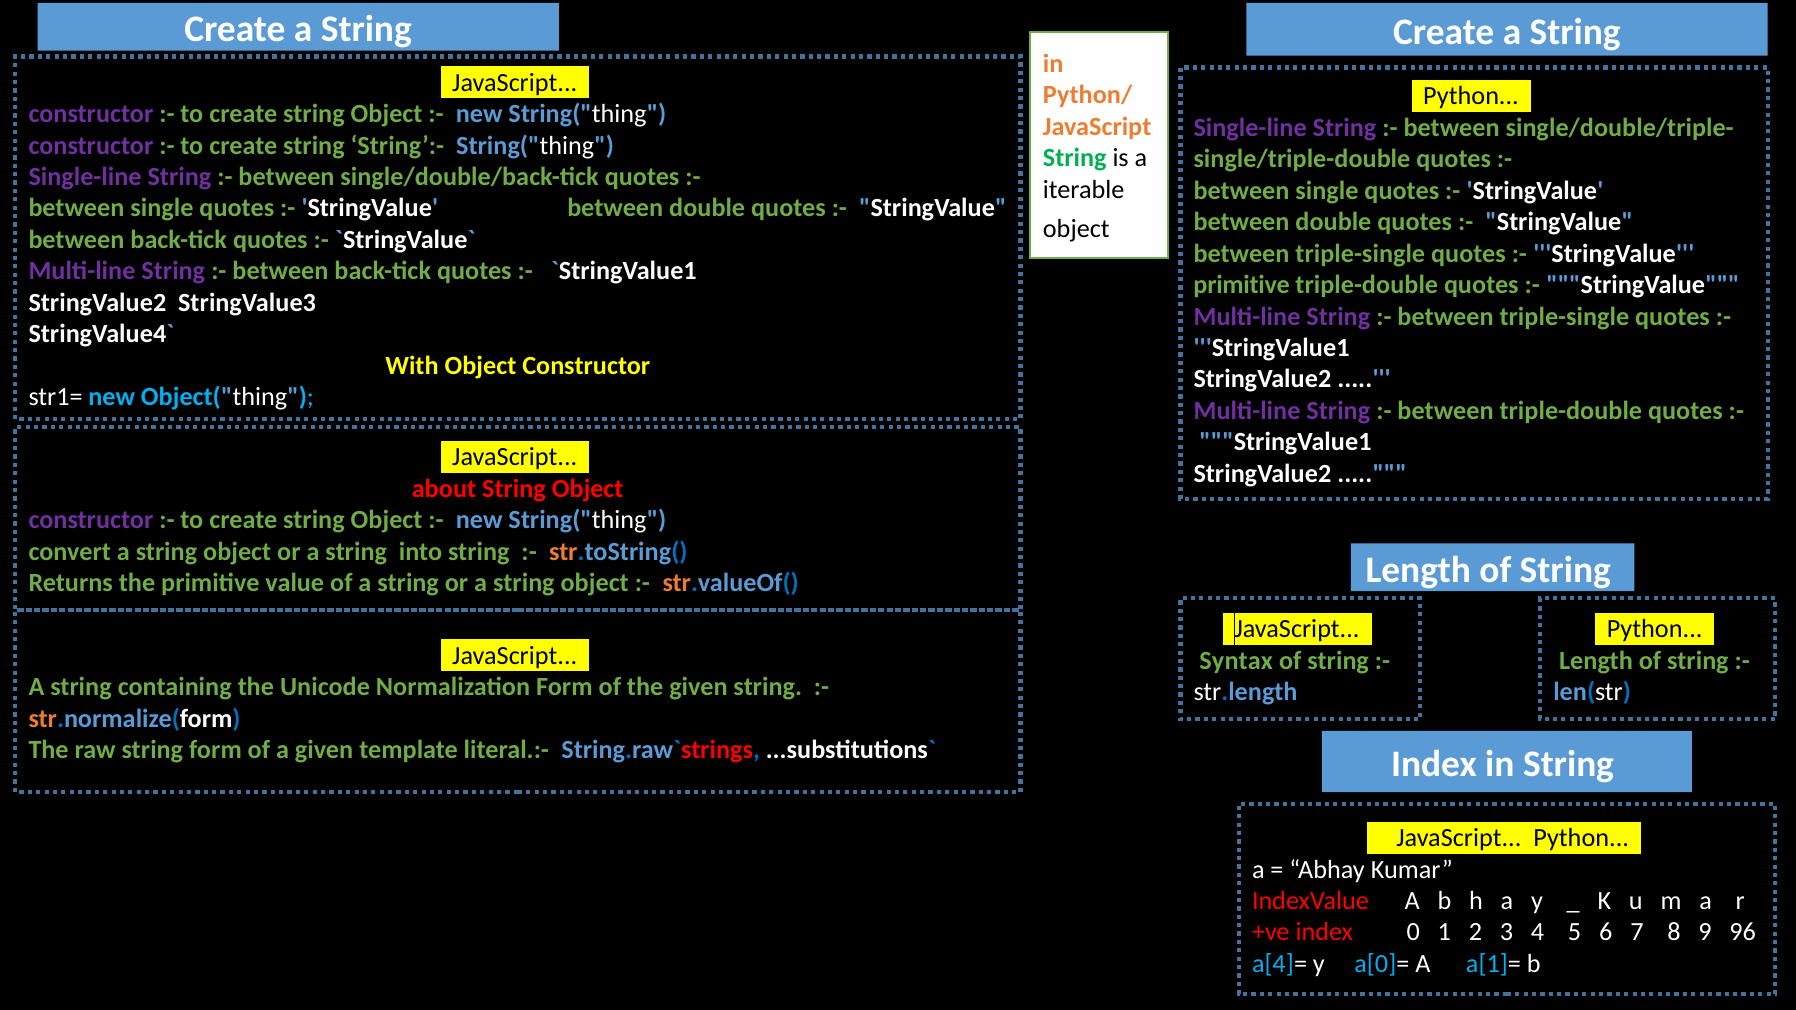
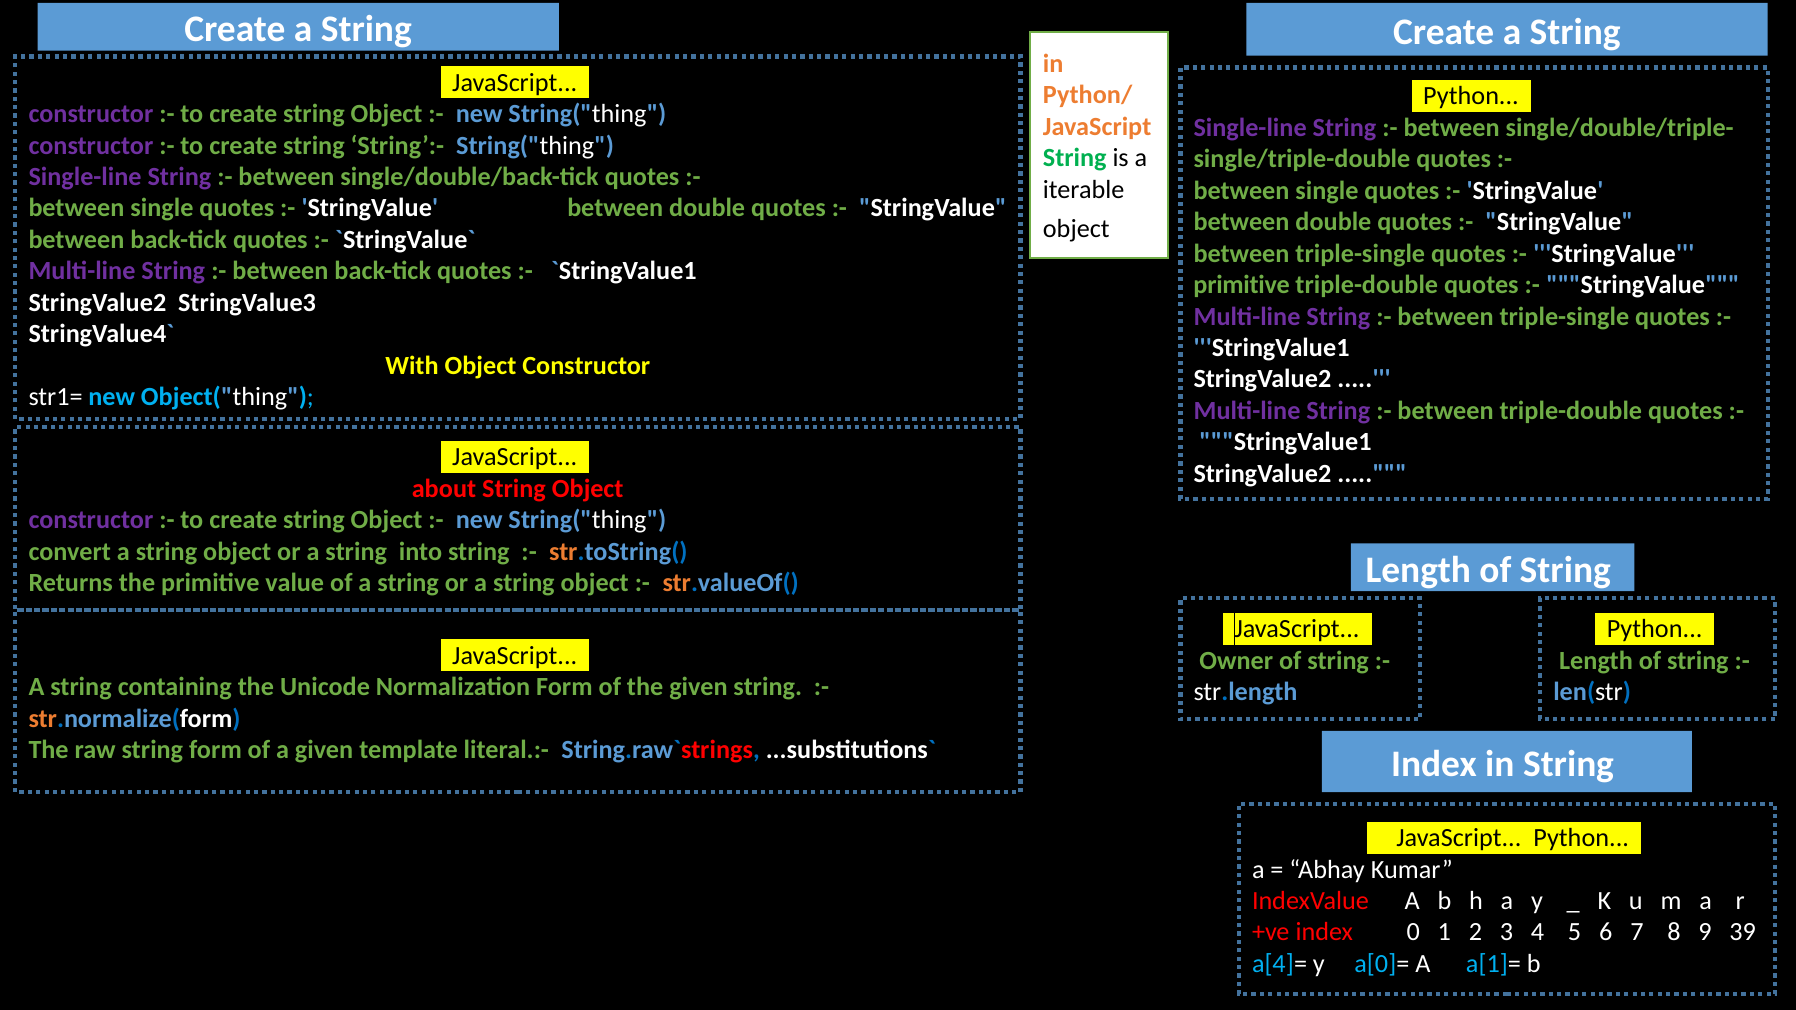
Syntax: Syntax -> Owner
96: 96 -> 39
